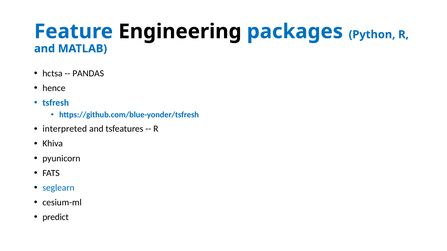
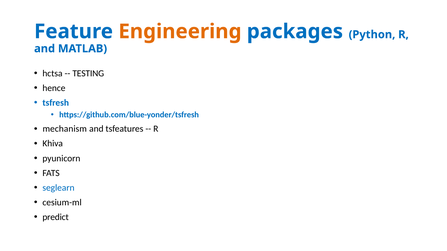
Engineering colour: black -> orange
PANDAS: PANDAS -> TESTING
interpreted: interpreted -> mechanism
